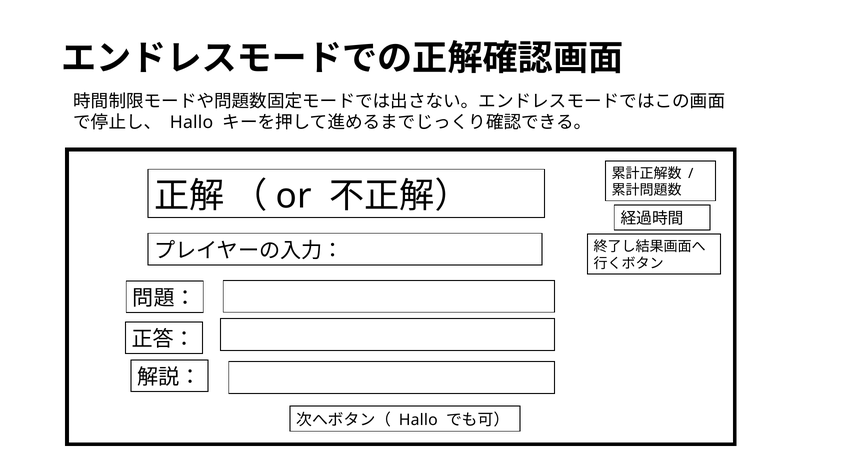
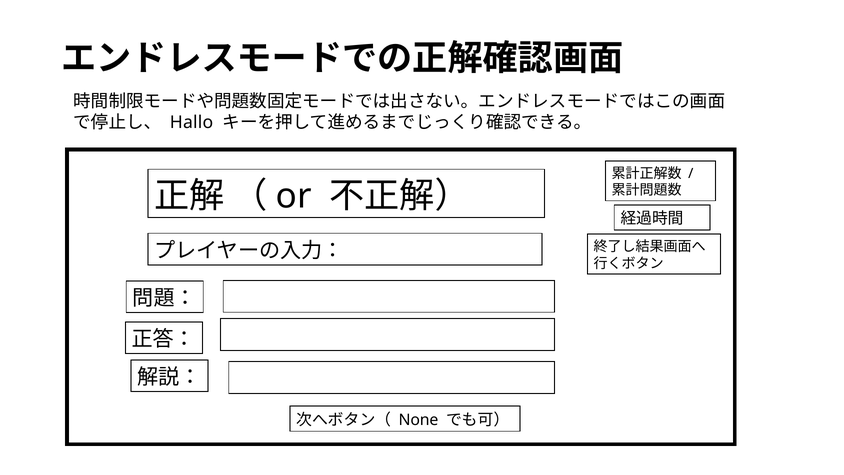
Hallo at (418, 420): Hallo -> None
